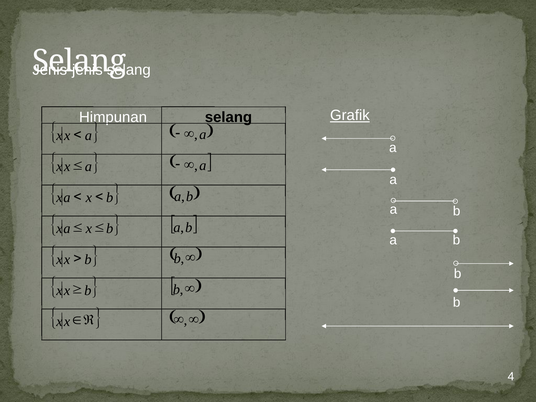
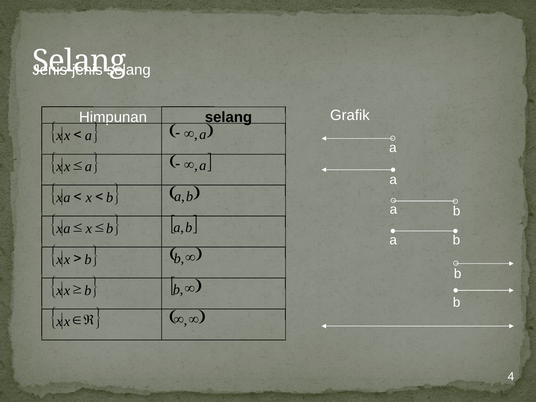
Grafik underline: present -> none
